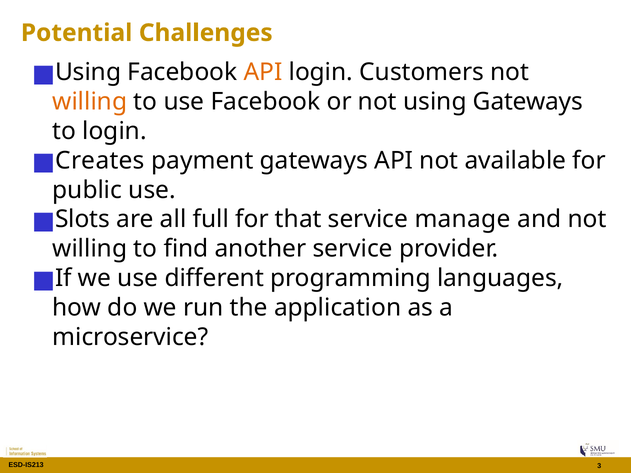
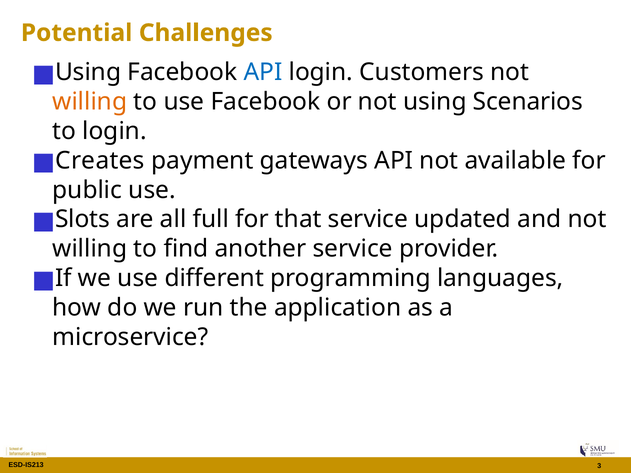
API at (263, 72) colour: orange -> blue
using Gateways: Gateways -> Scenarios
manage: manage -> updated
